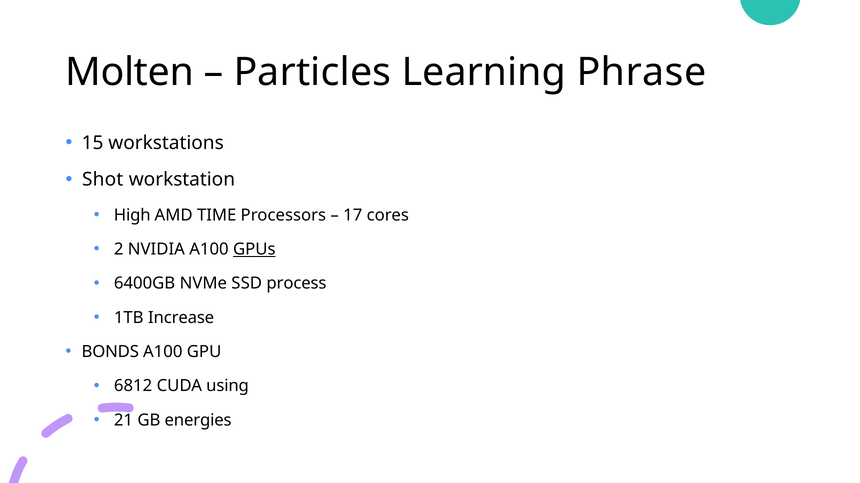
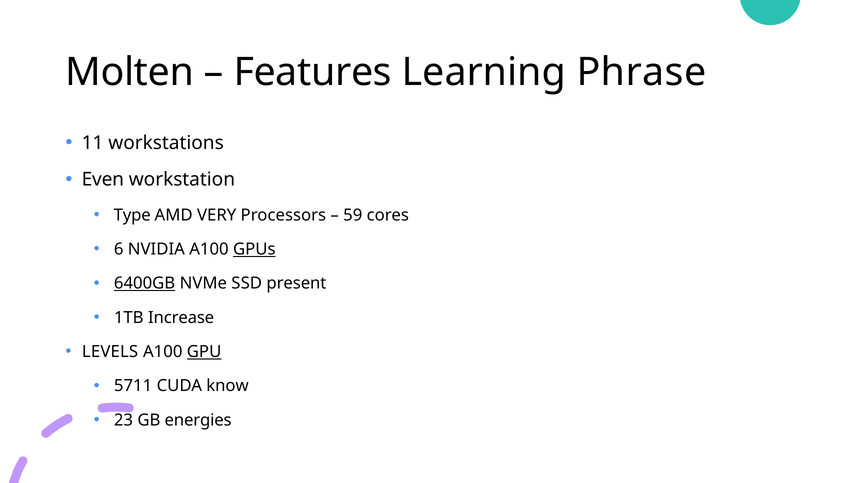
Particles: Particles -> Features
15: 15 -> 11
Shot: Shot -> Even
High: High -> Type
TIME: TIME -> VERY
17: 17 -> 59
2: 2 -> 6
6400GB underline: none -> present
process: process -> present
BONDS: BONDS -> LEVELS
GPU underline: none -> present
6812: 6812 -> 5711
using: using -> know
21: 21 -> 23
